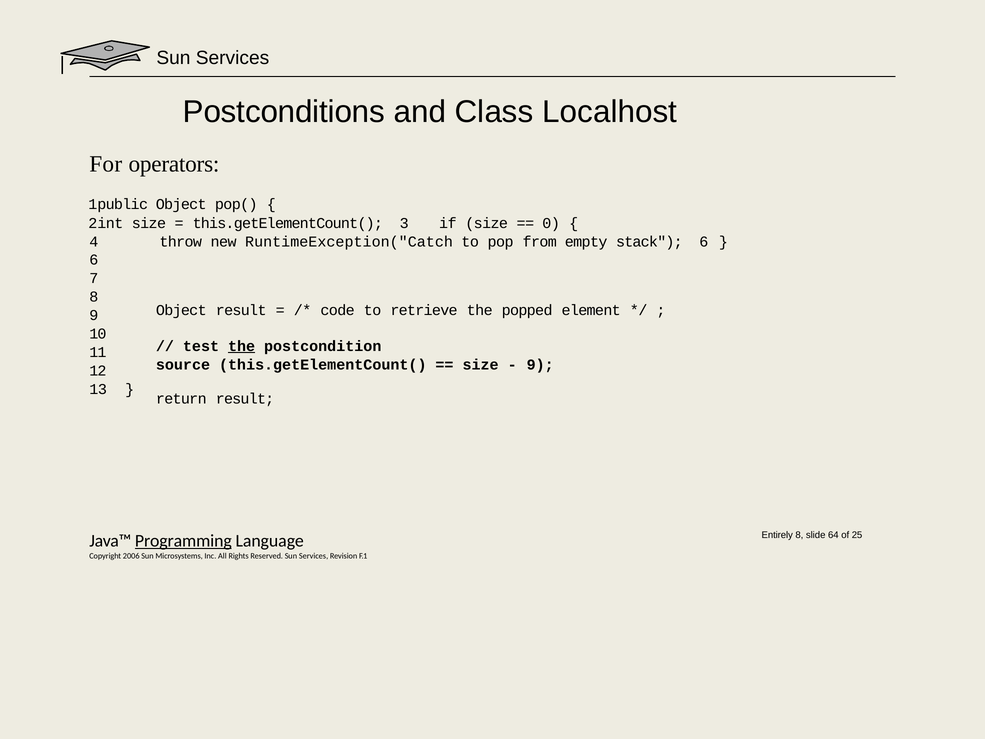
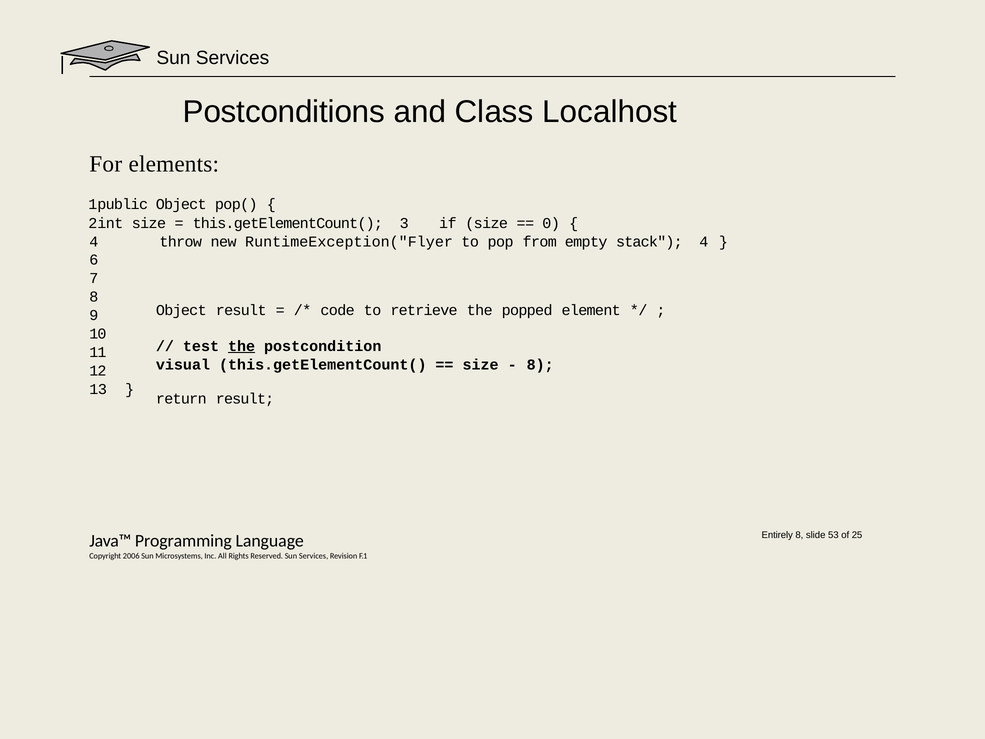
operators: operators -> elements
RuntimeException("Catch: RuntimeException("Catch -> RuntimeException("Flyer
stack 6: 6 -> 4
source: source -> visual
9 at (540, 365): 9 -> 8
64: 64 -> 53
Programming underline: present -> none
